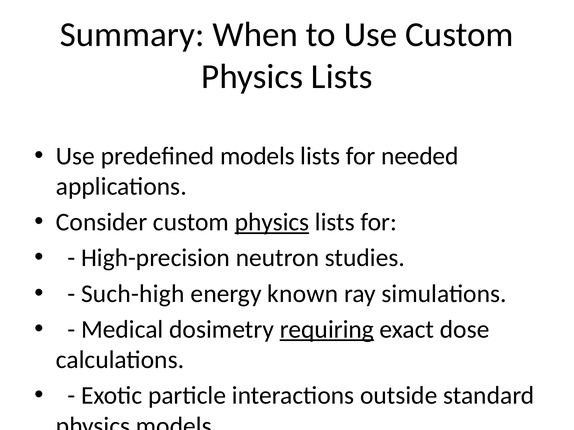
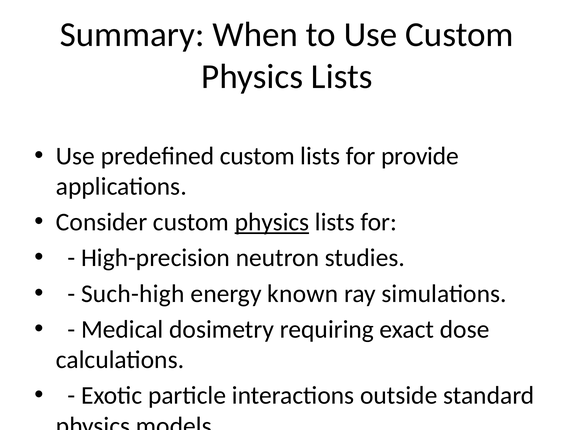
predefined models: models -> custom
needed: needed -> provide
requiring underline: present -> none
